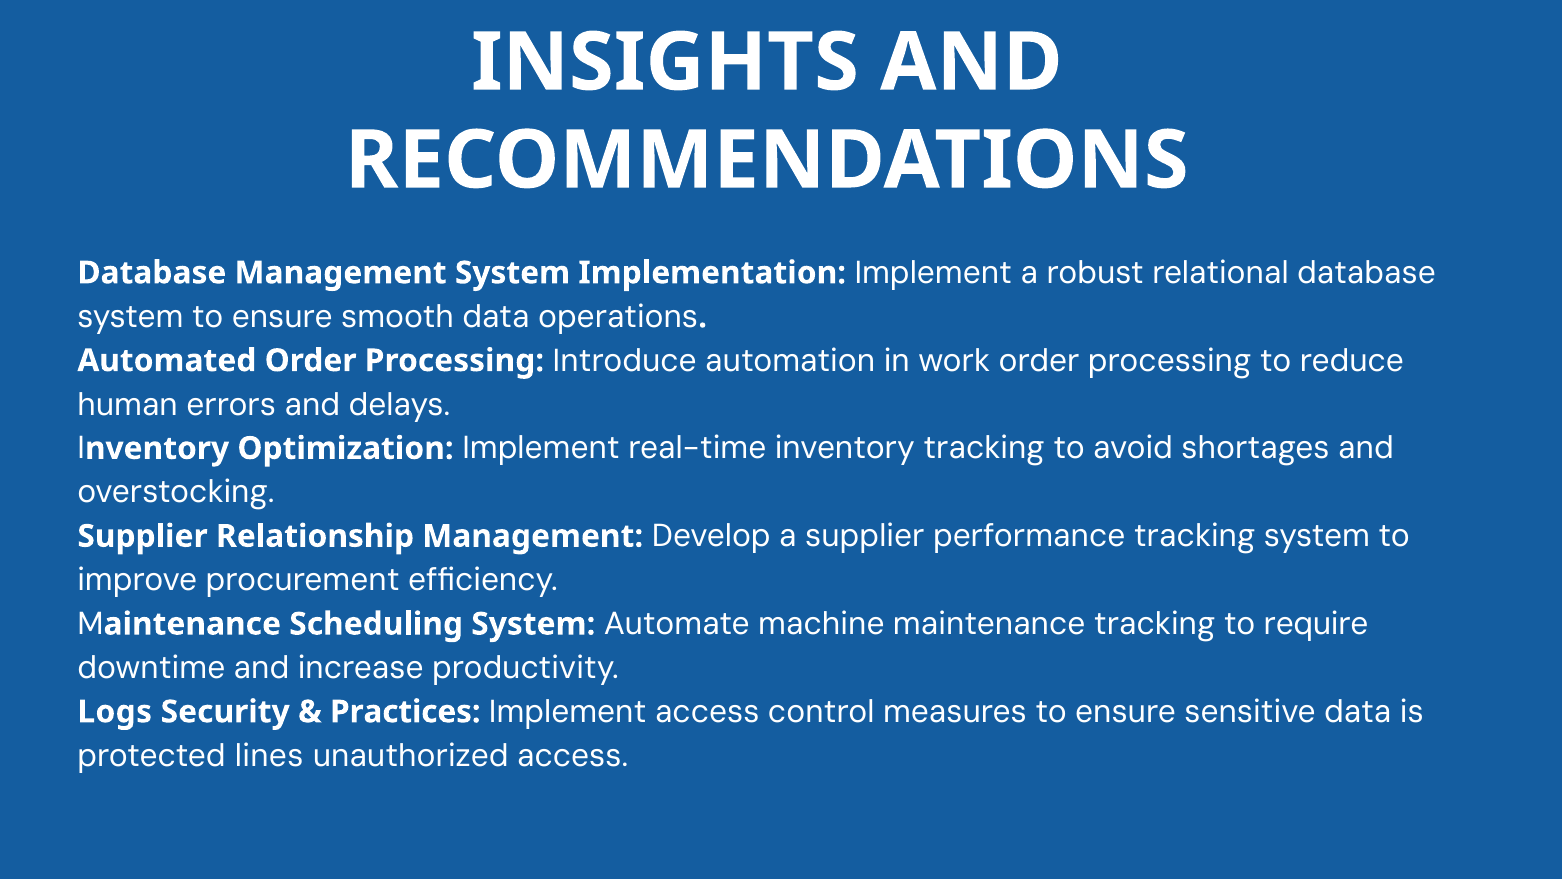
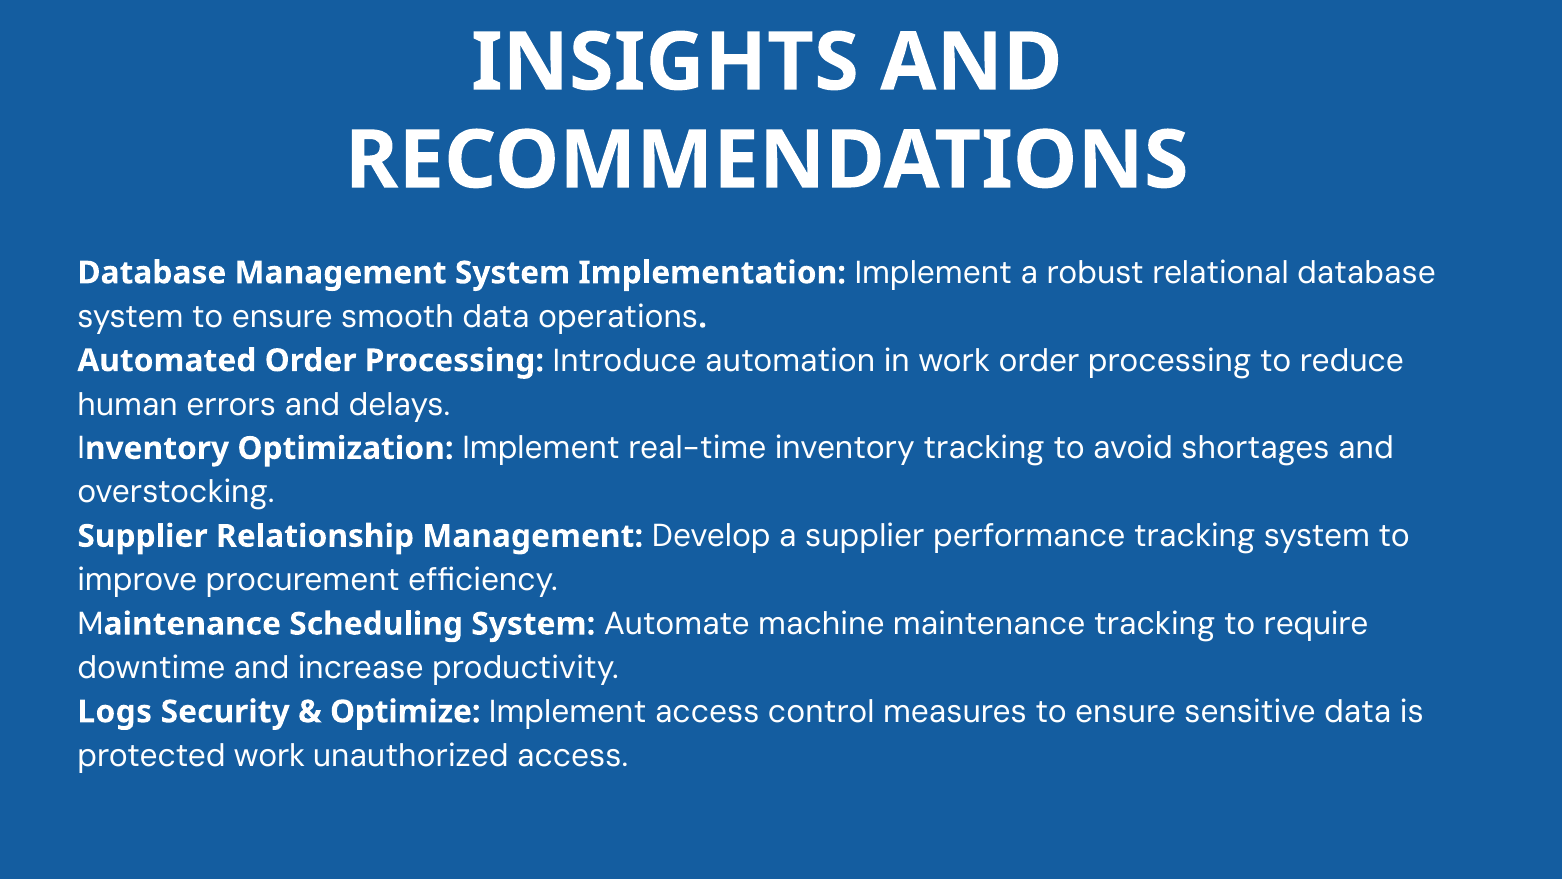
Practices: Practices -> Optimize
protected lines: lines -> work
